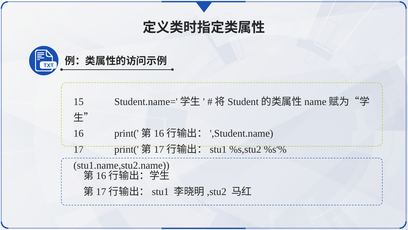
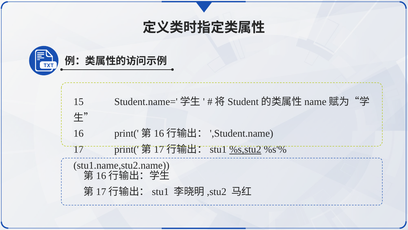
%s,stu2 underline: none -> present
